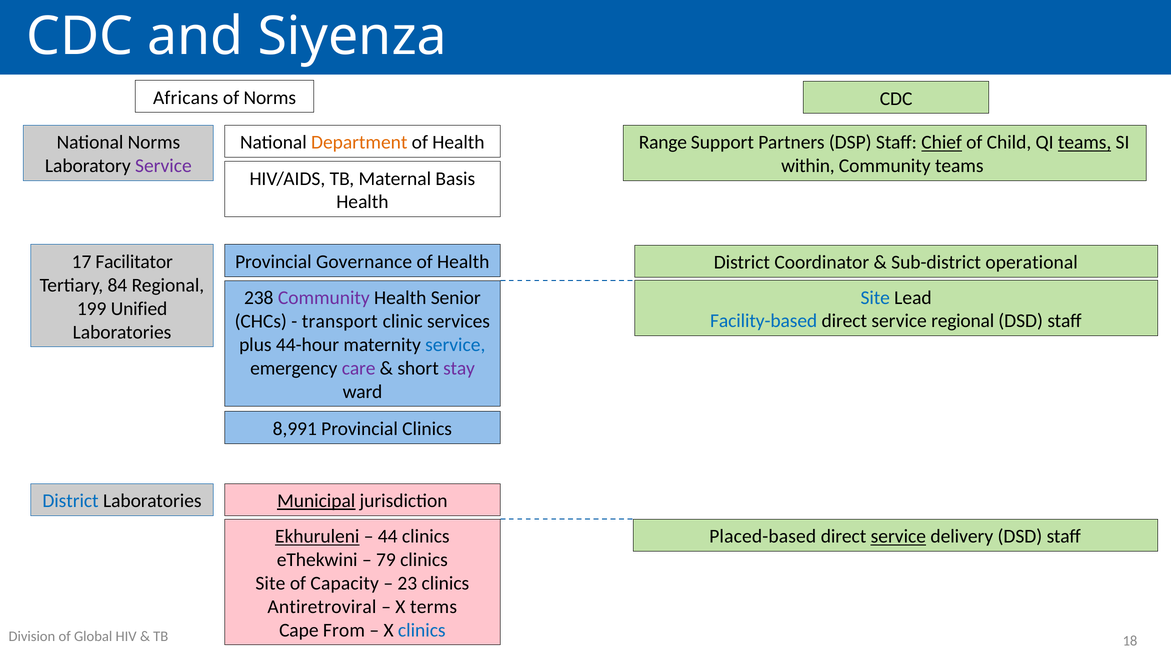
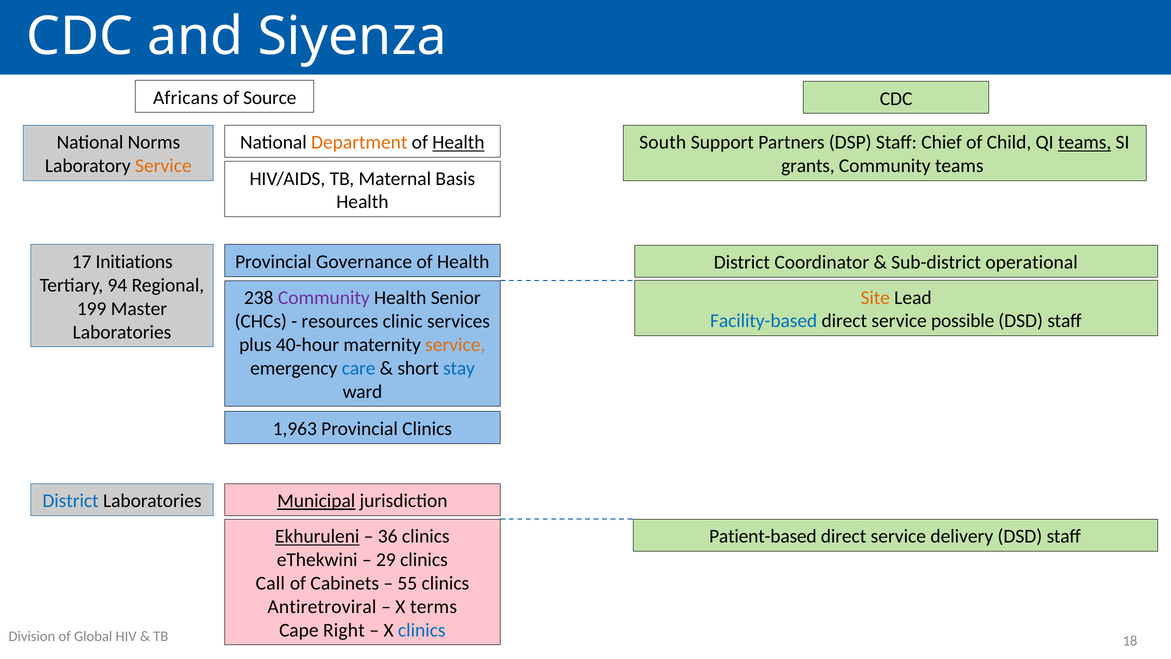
of Norms: Norms -> Source
Health at (458, 142) underline: none -> present
Range: Range -> South
Chief underline: present -> none
Service at (163, 166) colour: purple -> orange
within: within -> grants
Facilitator: Facilitator -> Initiations
84: 84 -> 94
Site at (875, 297) colour: blue -> orange
Unified: Unified -> Master
service regional: regional -> possible
transport: transport -> resources
44-hour: 44-hour -> 40-hour
service at (455, 345) colour: blue -> orange
care colour: purple -> blue
stay colour: purple -> blue
8,991: 8,991 -> 1,963
44: 44 -> 36
Placed-based: Placed-based -> Patient-based
service at (898, 536) underline: present -> none
79: 79 -> 29
Site at (270, 583): Site -> Call
Capacity: Capacity -> Cabinets
23: 23 -> 55
From: From -> Right
